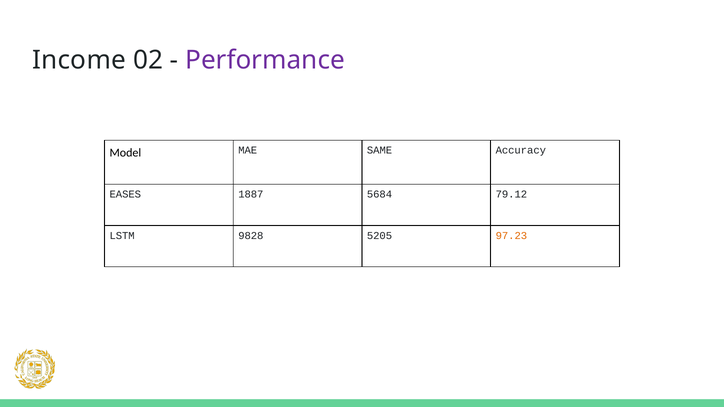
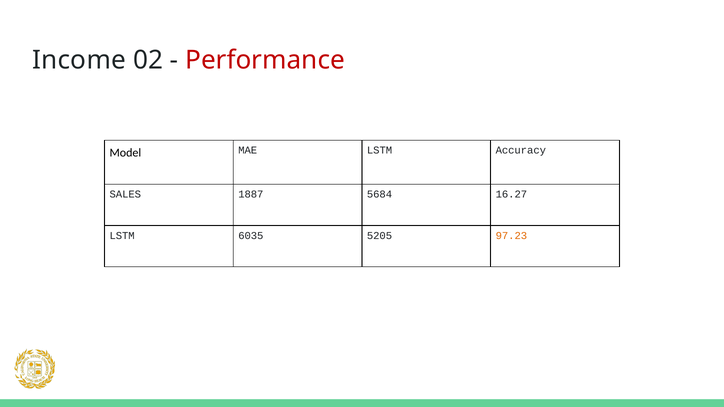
Performance colour: purple -> red
MAE SAME: SAME -> LSTM
EASES: EASES -> SALES
79.12: 79.12 -> 16.27
9828: 9828 -> 6035
